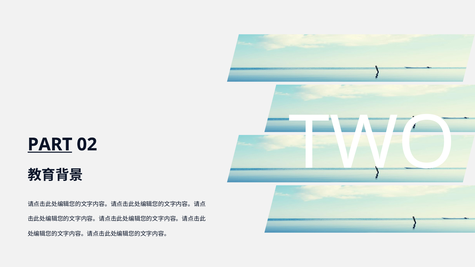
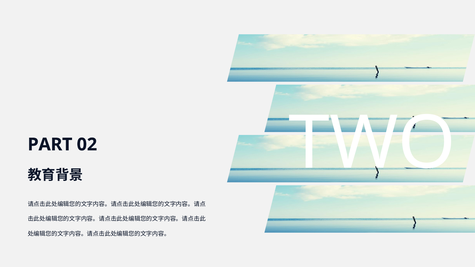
PART underline: present -> none
